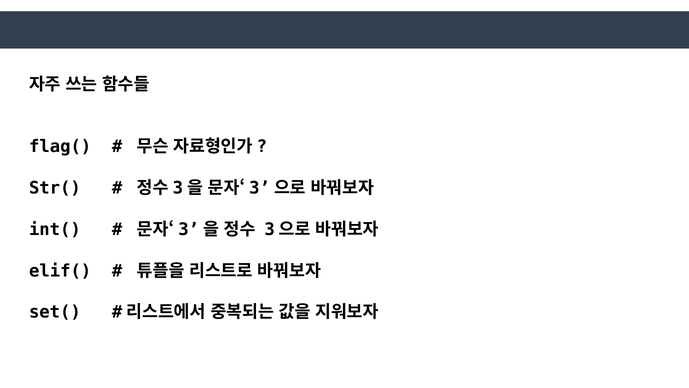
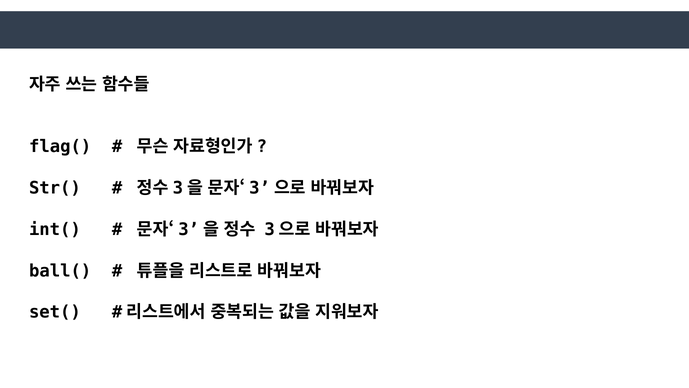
elif(: elif( -> ball(
